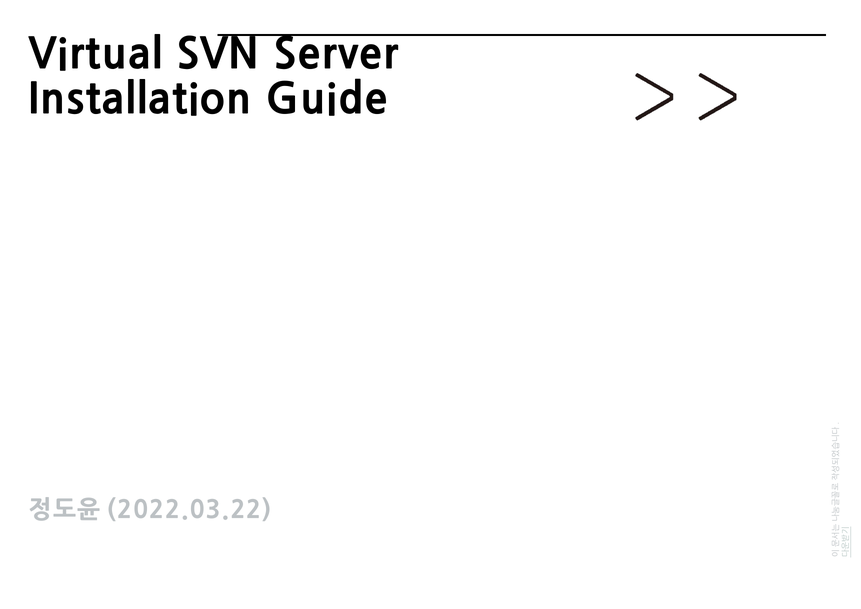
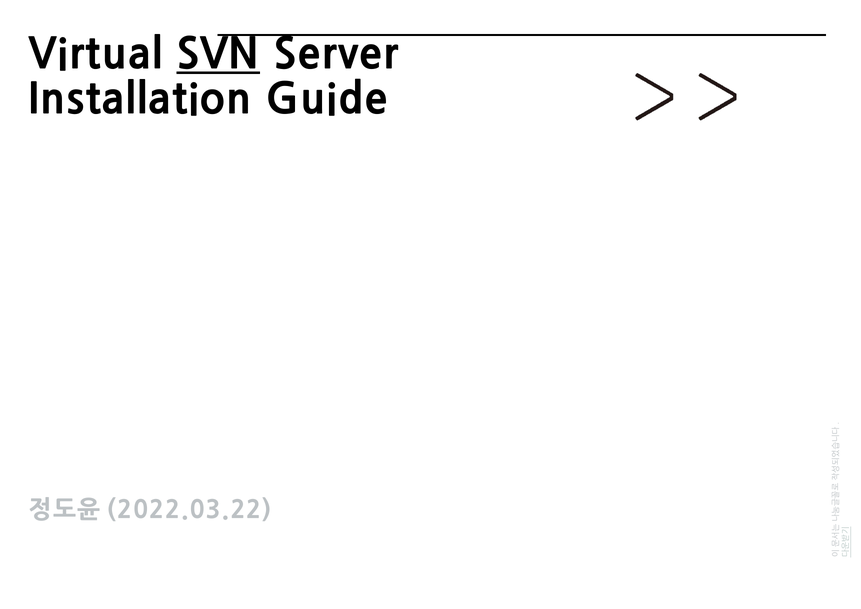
SVN underline: none -> present
